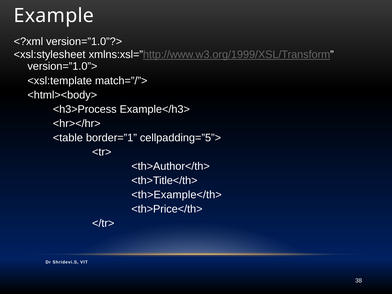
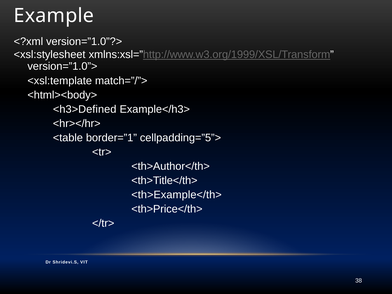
<h3>Process: <h3>Process -> <h3>Defined
